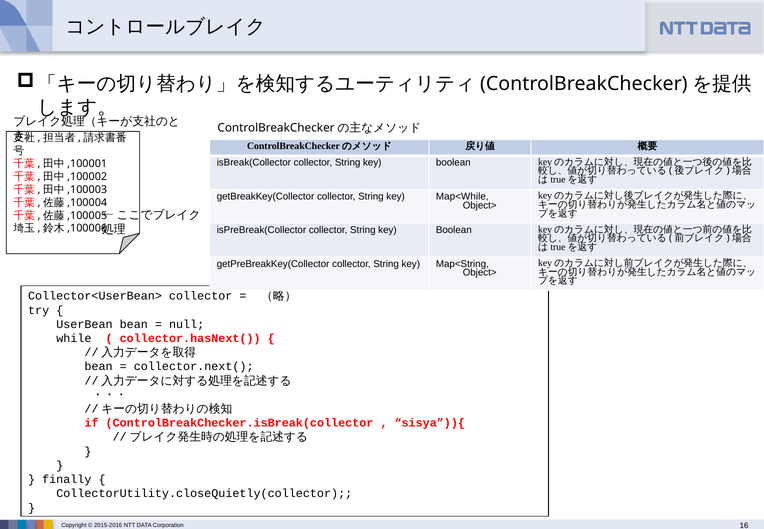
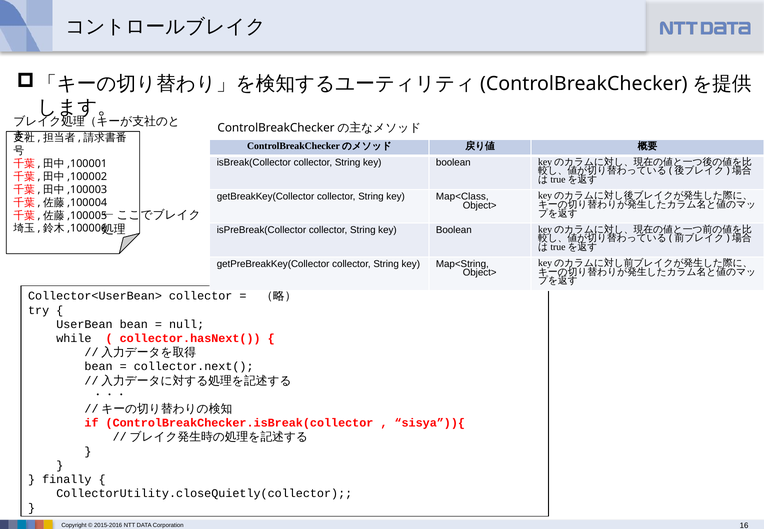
Map<While: Map<While -> Map<Class
